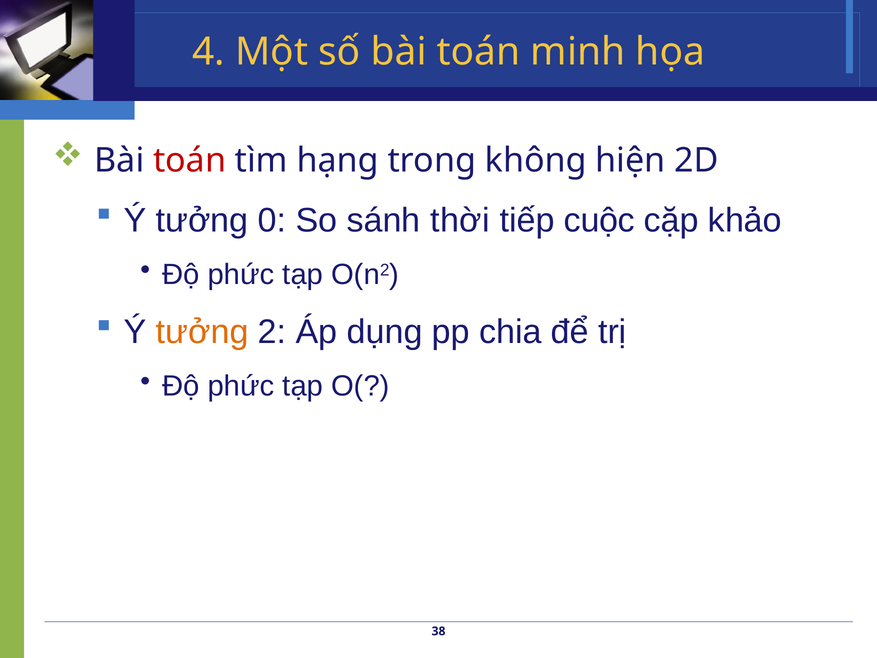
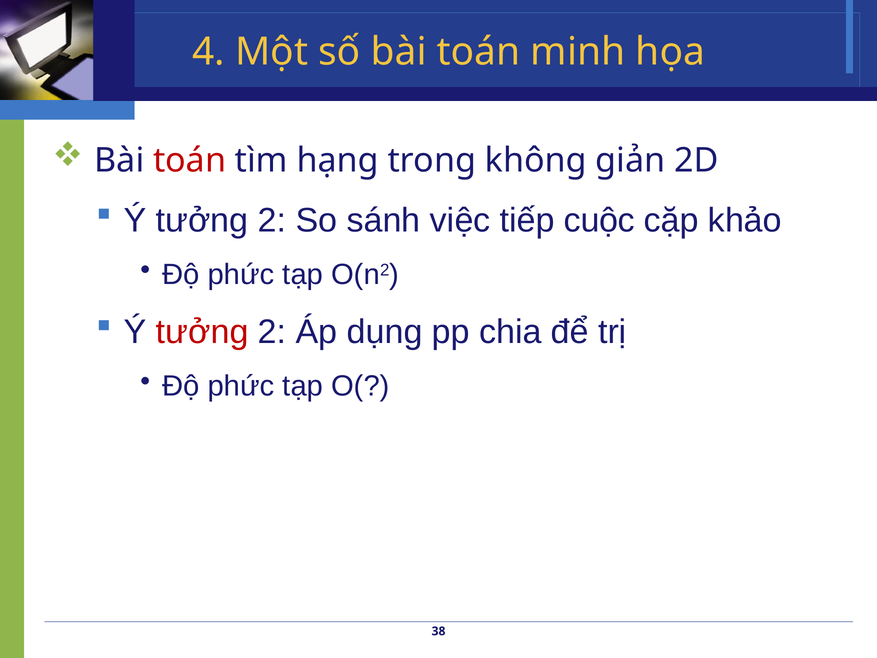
hiện: hiện -> giản
0 at (272, 221): 0 -> 2
thời: thời -> việc
tưởng at (202, 332) colour: orange -> red
